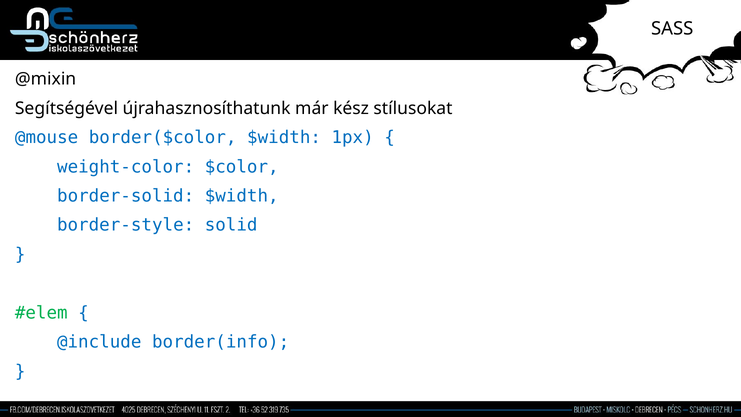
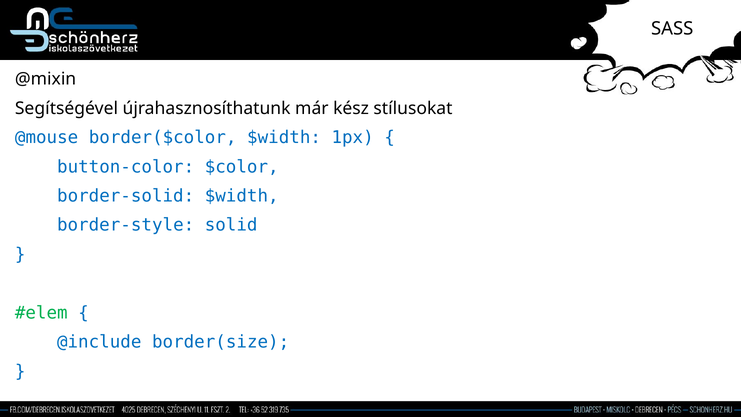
weight-color: weight-color -> button-color
border(info: border(info -> border(size
